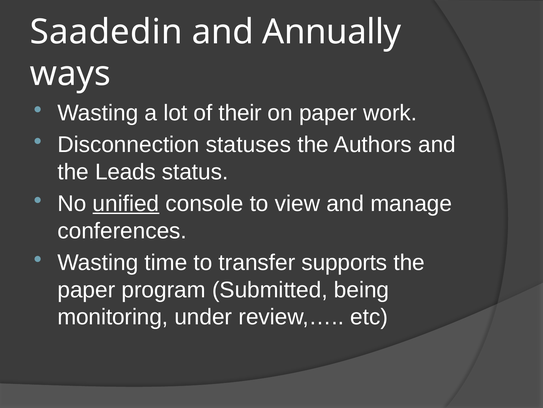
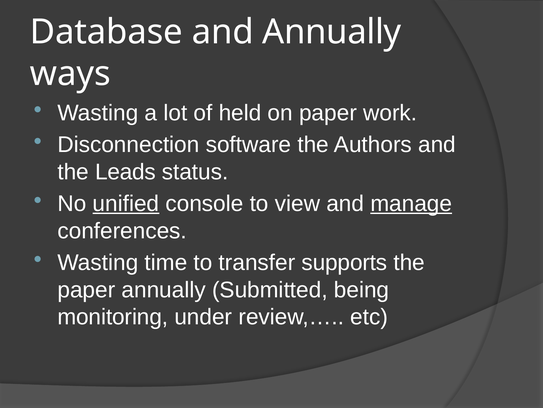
Saadedin: Saadedin -> Database
their: their -> held
statuses: statuses -> software
manage underline: none -> present
paper program: program -> annually
